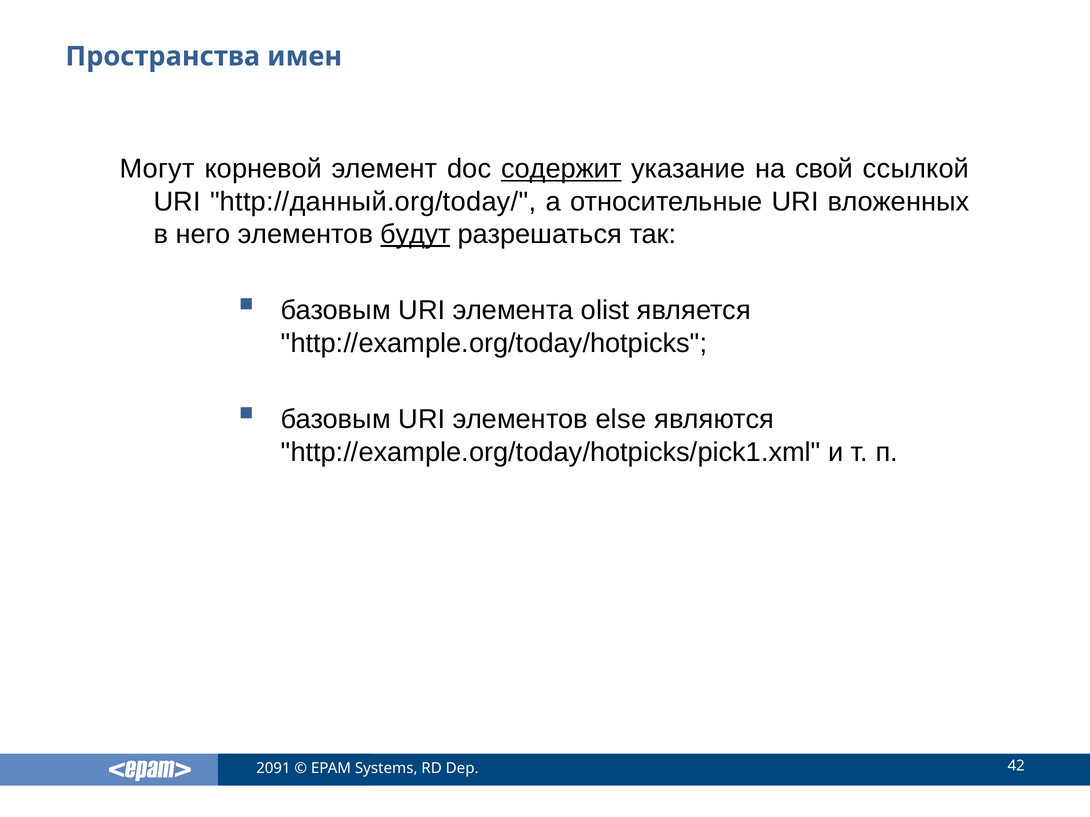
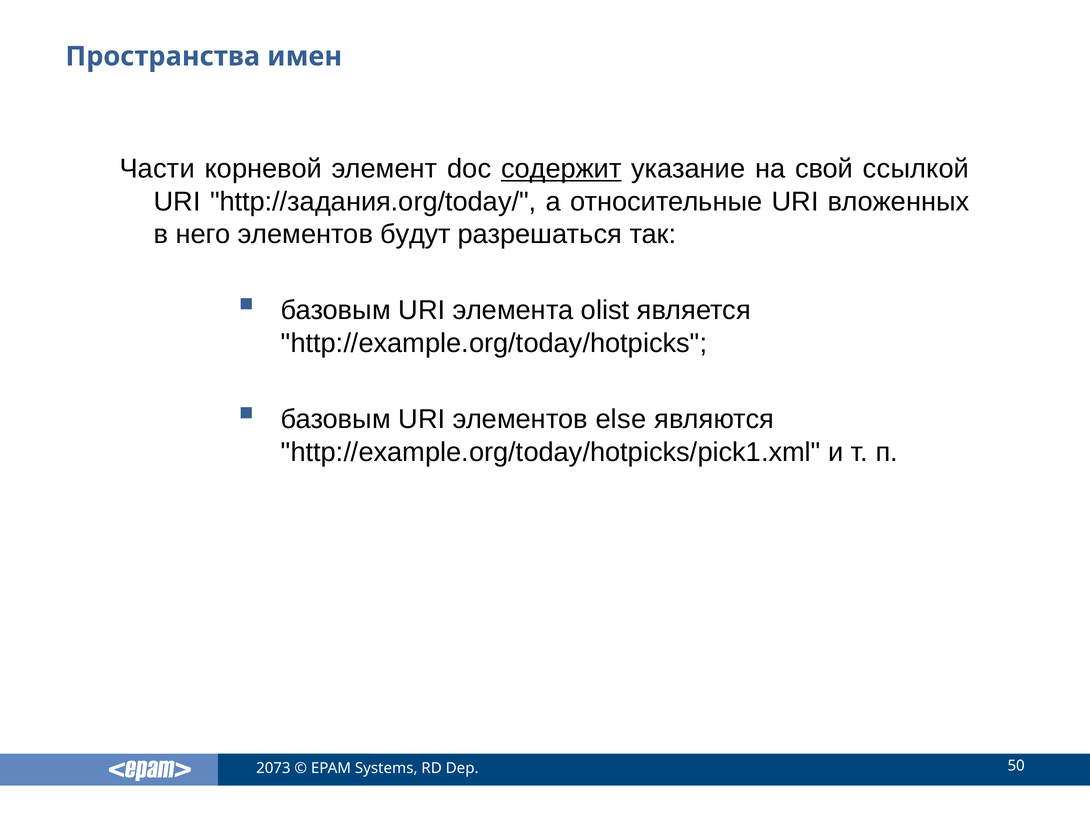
Могут: Могут -> Части
http://данный.org/today/: http://данный.org/today/ -> http://задания.org/today/
будут underline: present -> none
2091: 2091 -> 2073
42: 42 -> 50
